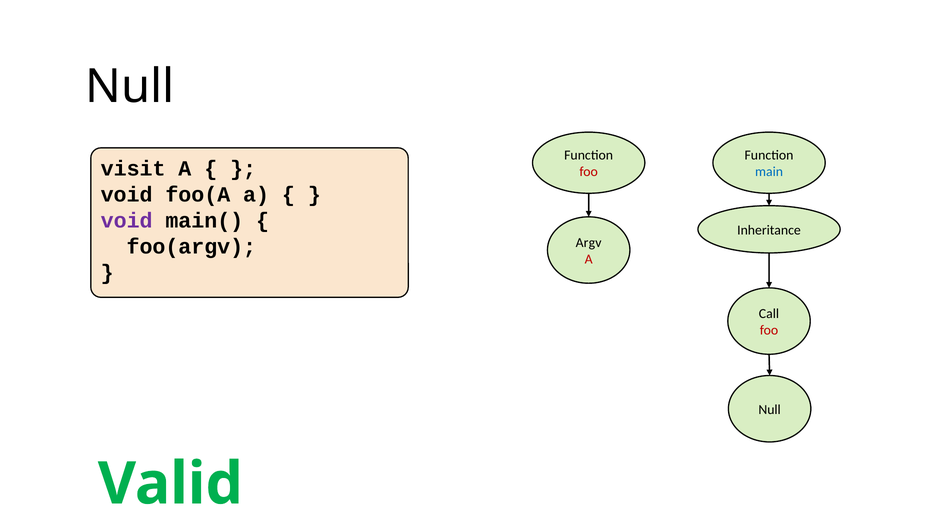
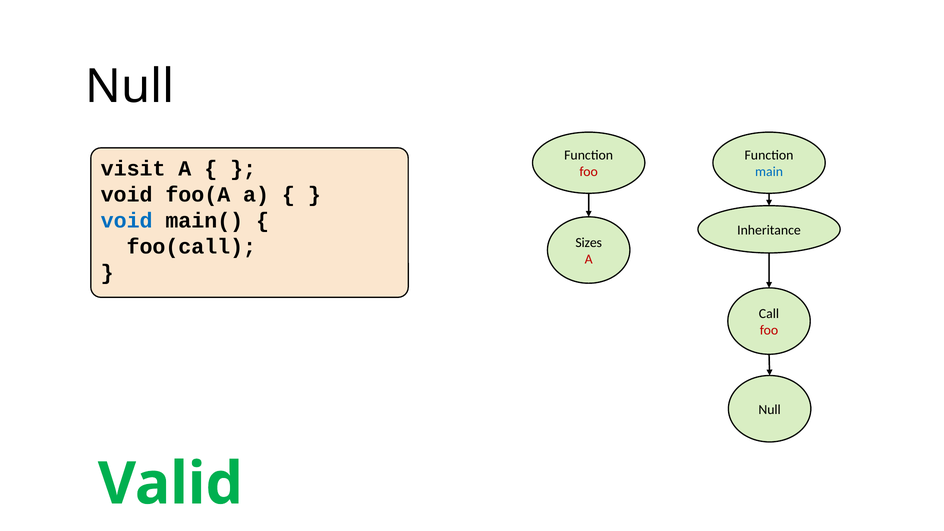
void at (127, 221) colour: purple -> blue
Argv: Argv -> Sizes
foo(argv: foo(argv -> foo(call
